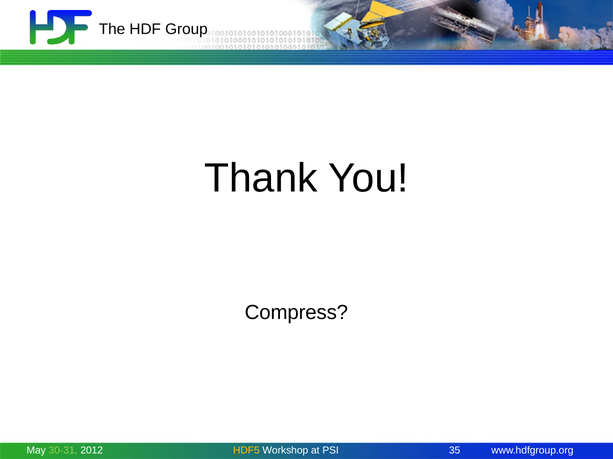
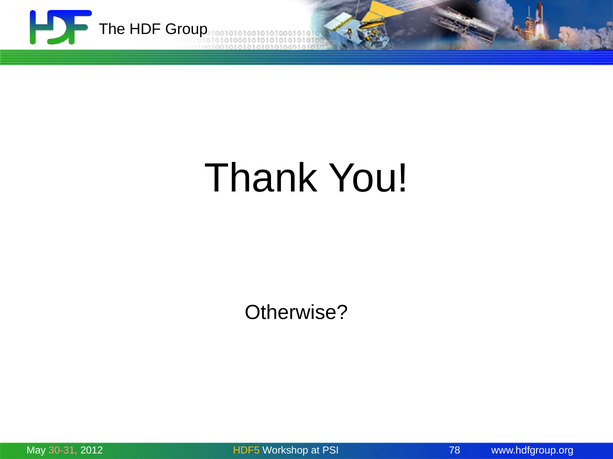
Compress: Compress -> Otherwise
30-31 colour: light green -> pink
35: 35 -> 78
